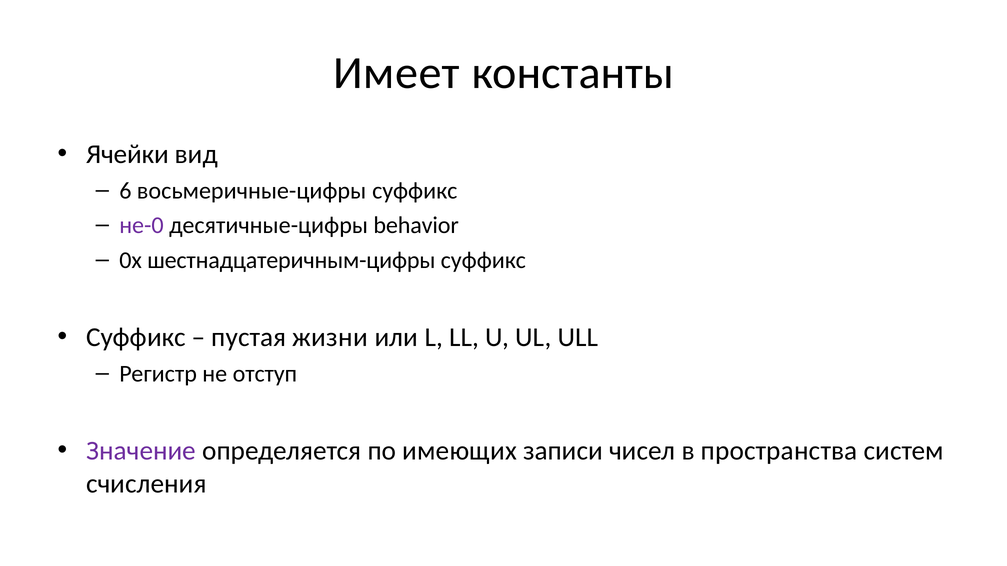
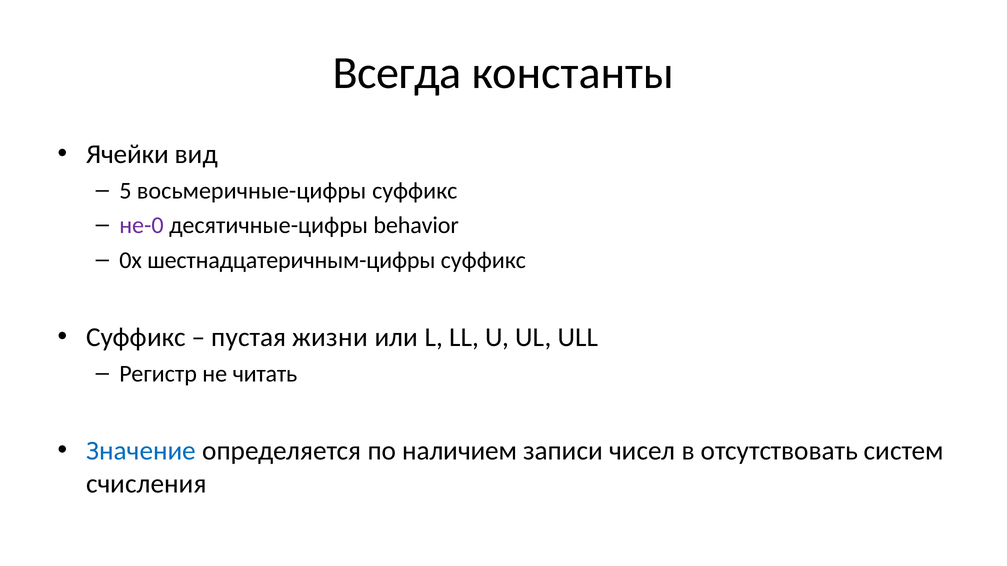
Имеет: Имеет -> Всегда
6: 6 -> 5
отступ: отступ -> читать
Значение colour: purple -> blue
имеющих: имеющих -> наличием
пространства: пространства -> отсутствовать
